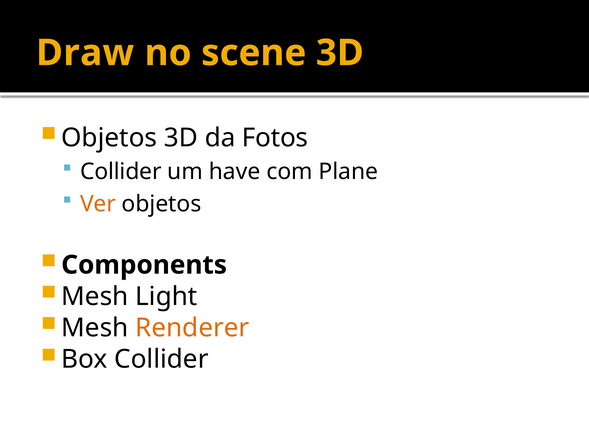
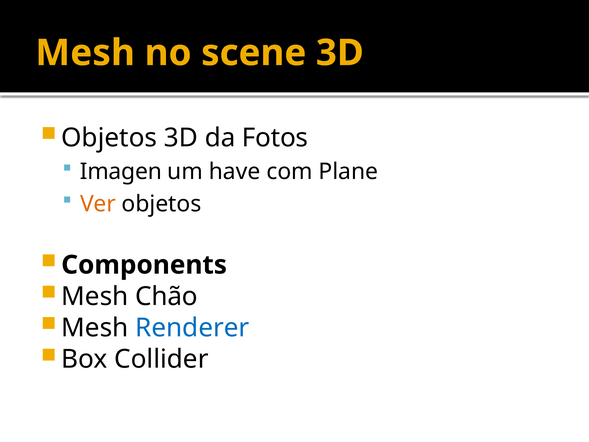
Draw at (85, 53): Draw -> Mesh
Collider at (121, 172): Collider -> Imagen
Light: Light -> Chão
Renderer colour: orange -> blue
